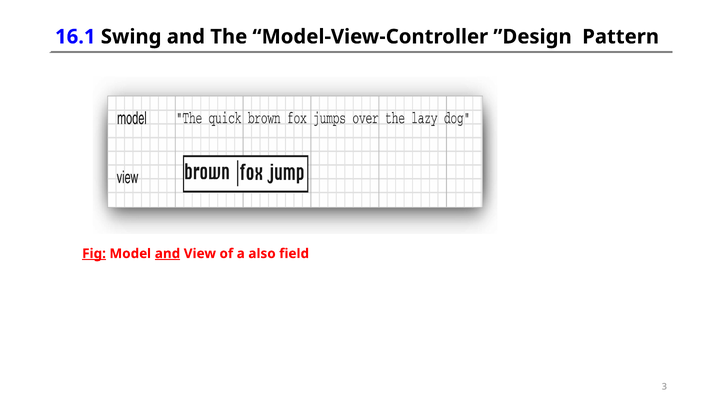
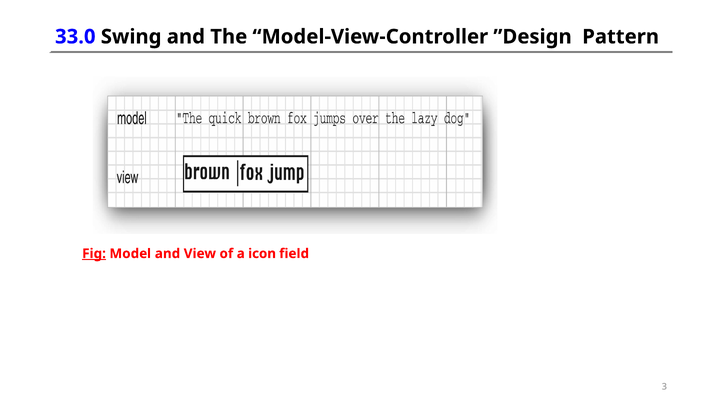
16.1: 16.1 -> 33.0
and at (168, 254) underline: present -> none
also: also -> icon
